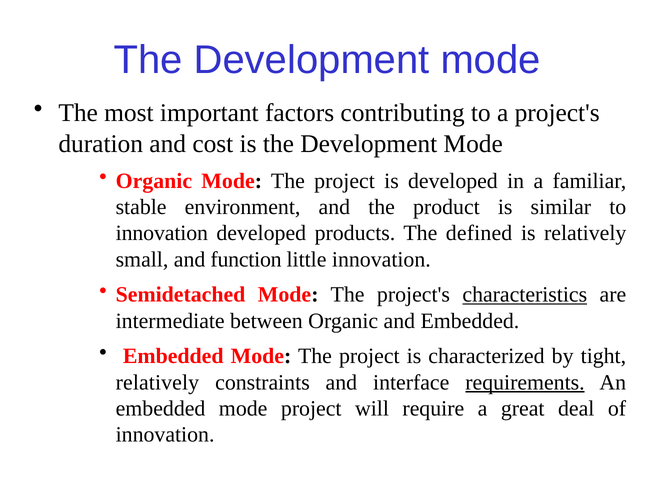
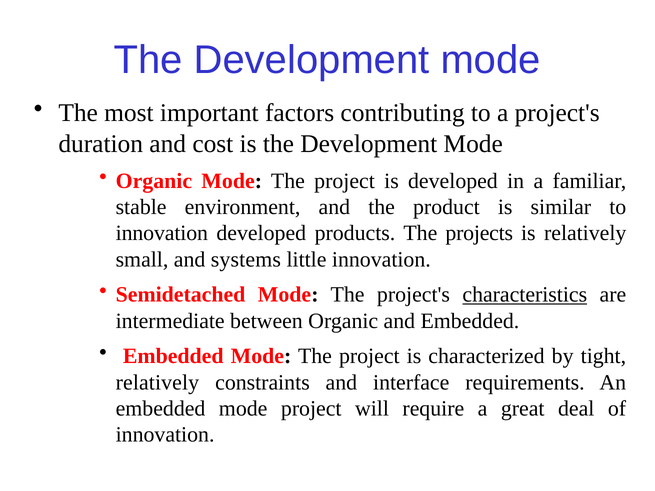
defined: defined -> projects
function: function -> systems
requirements underline: present -> none
